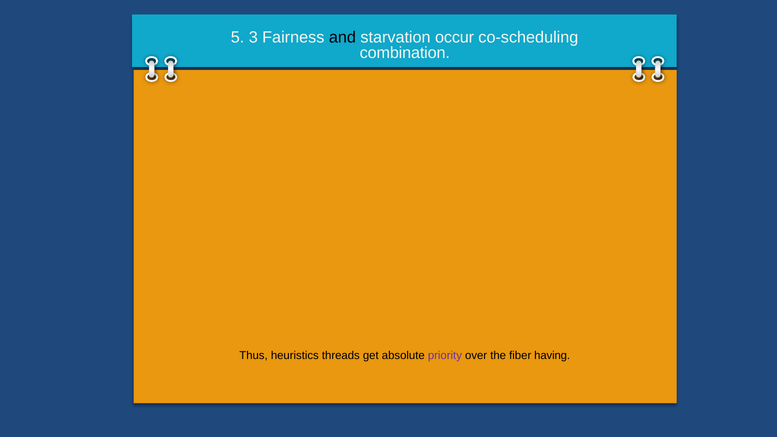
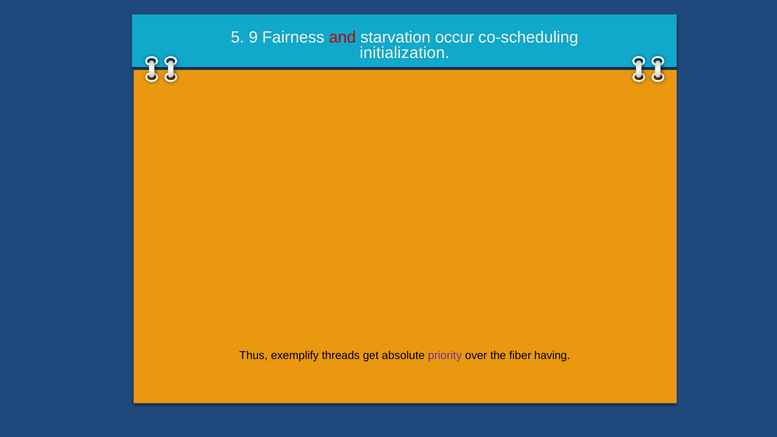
3: 3 -> 9
and colour: black -> red
combination: combination -> initialization
heuristics: heuristics -> exemplify
